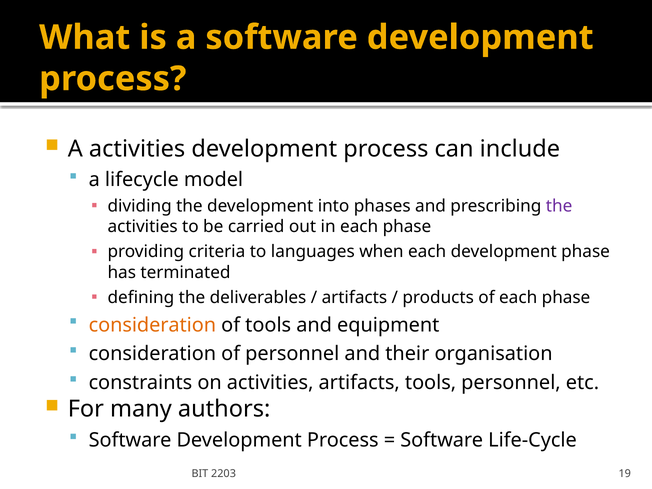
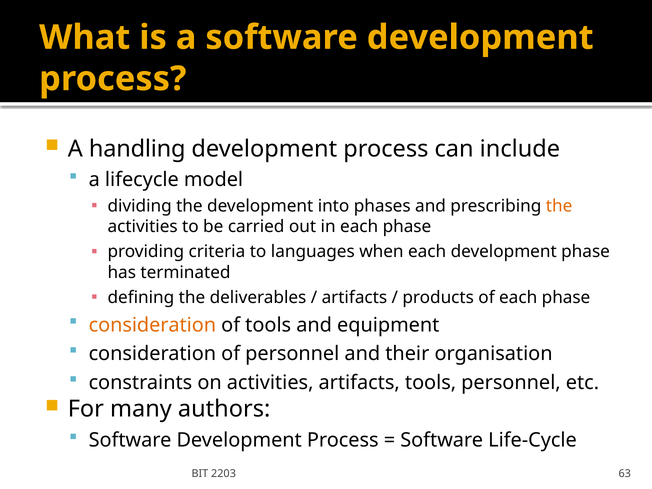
A activities: activities -> handling
the at (559, 206) colour: purple -> orange
19: 19 -> 63
